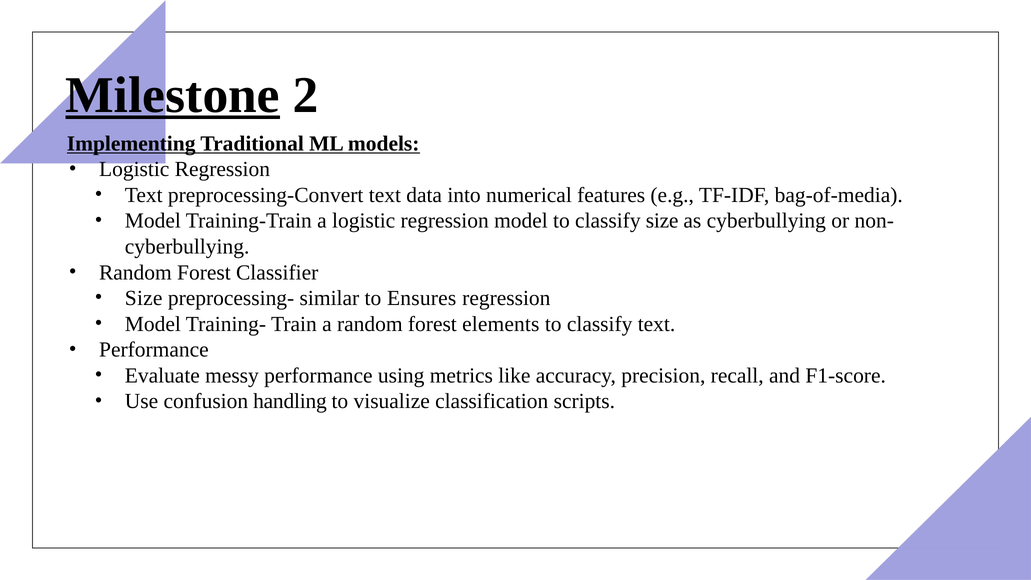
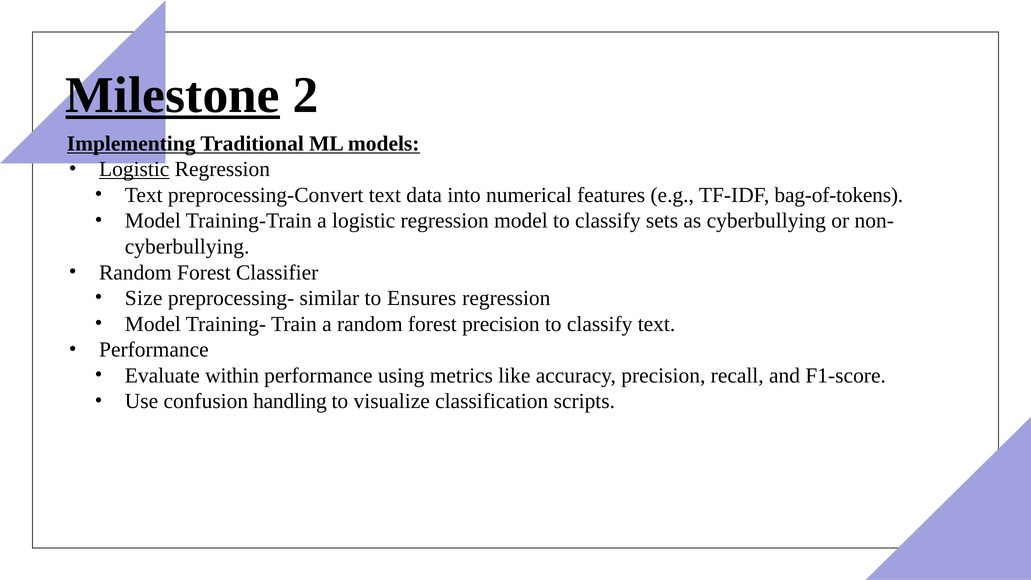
Logistic at (134, 169) underline: none -> present
bag-of-media: bag-of-media -> bag-of-tokens
classify size: size -> sets
forest elements: elements -> precision
messy: messy -> within
